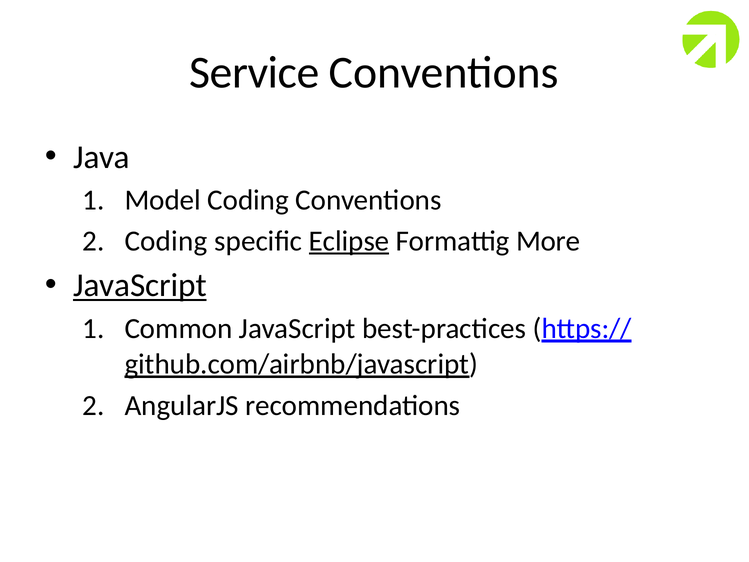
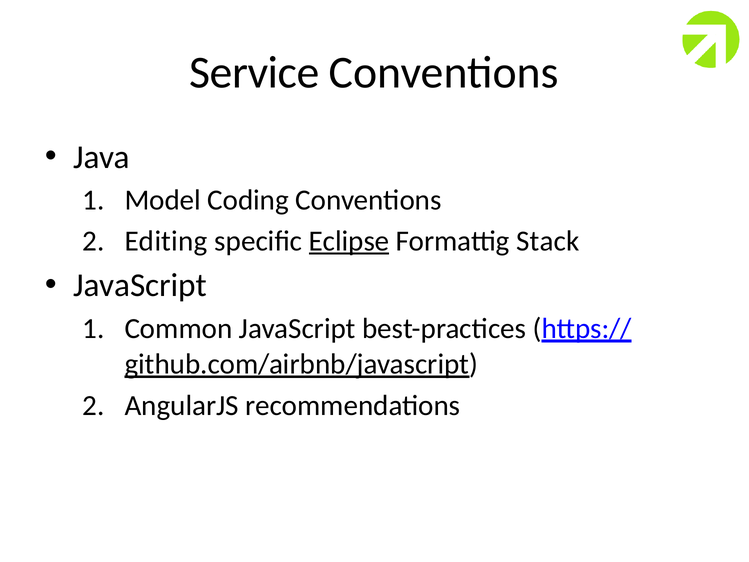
Coding at (166, 241): Coding -> Editing
More: More -> Stack
JavaScript at (140, 285) underline: present -> none
